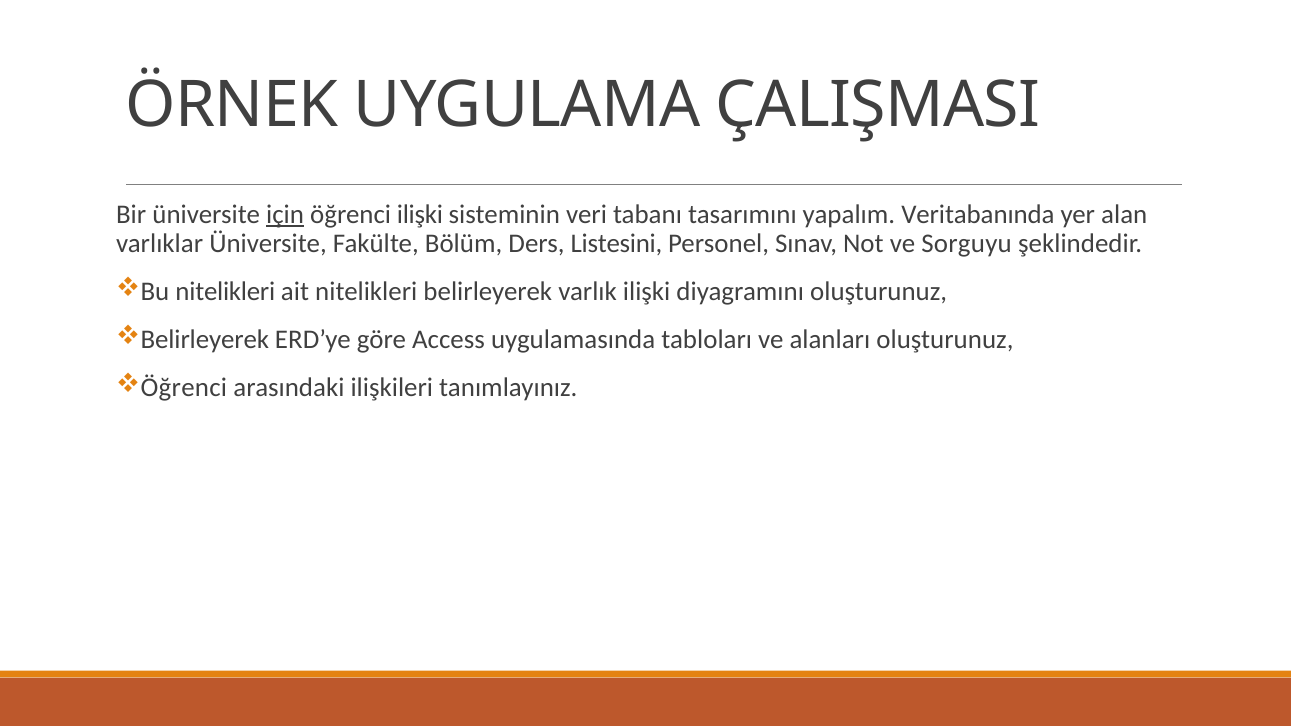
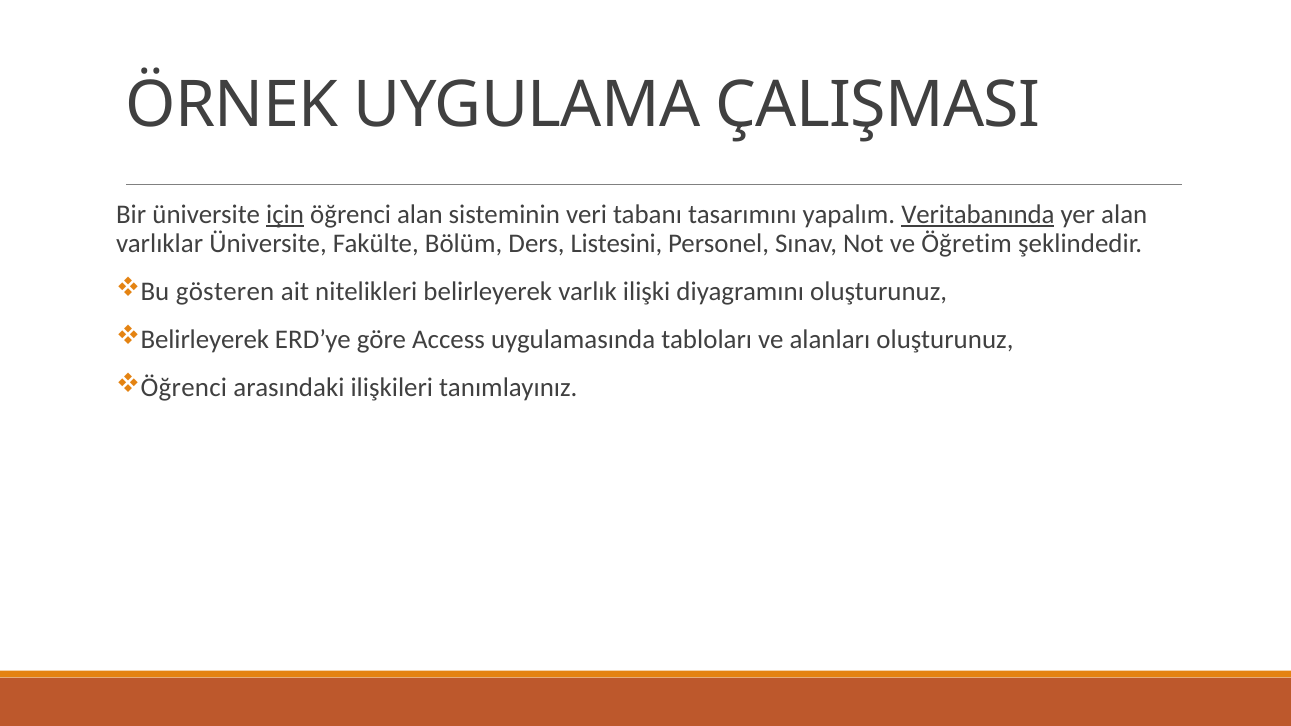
öğrenci ilişki: ilişki -> alan
Veritabanında underline: none -> present
Sorguyu: Sorguyu -> Öğretim
Bu nitelikleri: nitelikleri -> gösteren
